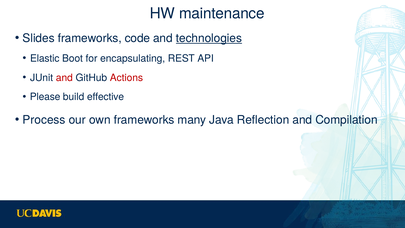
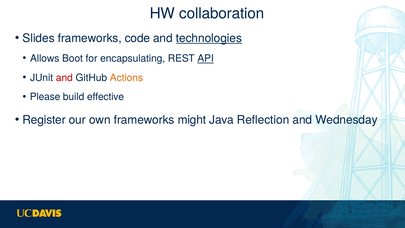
maintenance: maintenance -> collaboration
Elastic: Elastic -> Allows
API underline: none -> present
Actions colour: red -> orange
Process: Process -> Register
many: many -> might
Compilation: Compilation -> Wednesday
